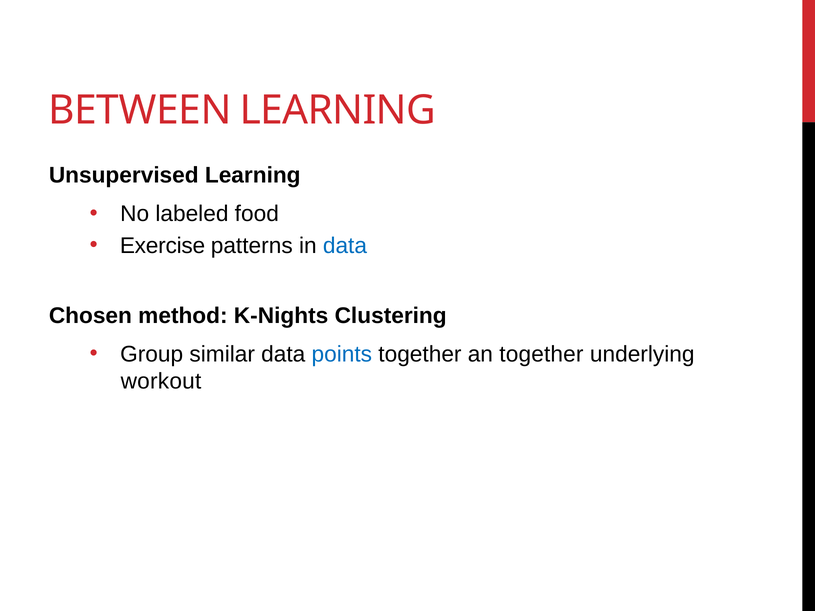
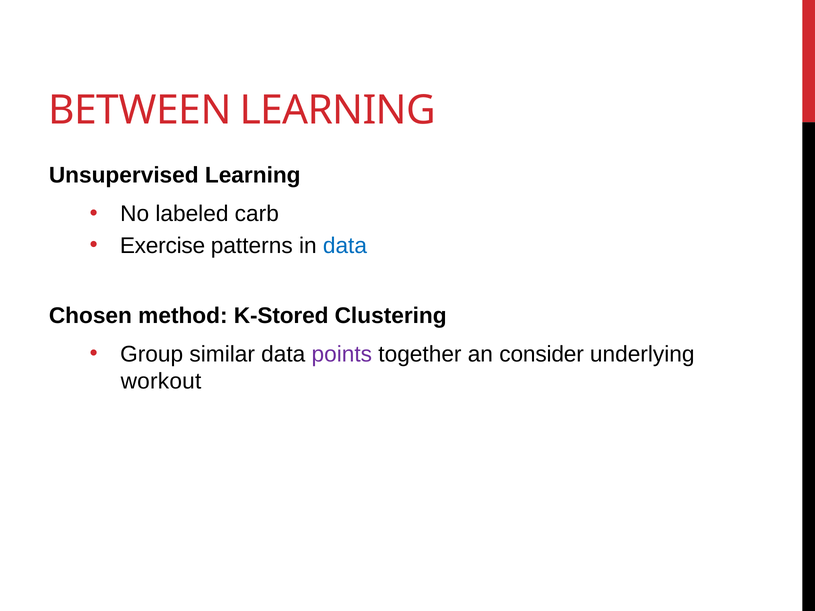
food: food -> carb
K-Nights: K-Nights -> K-Stored
points colour: blue -> purple
an together: together -> consider
